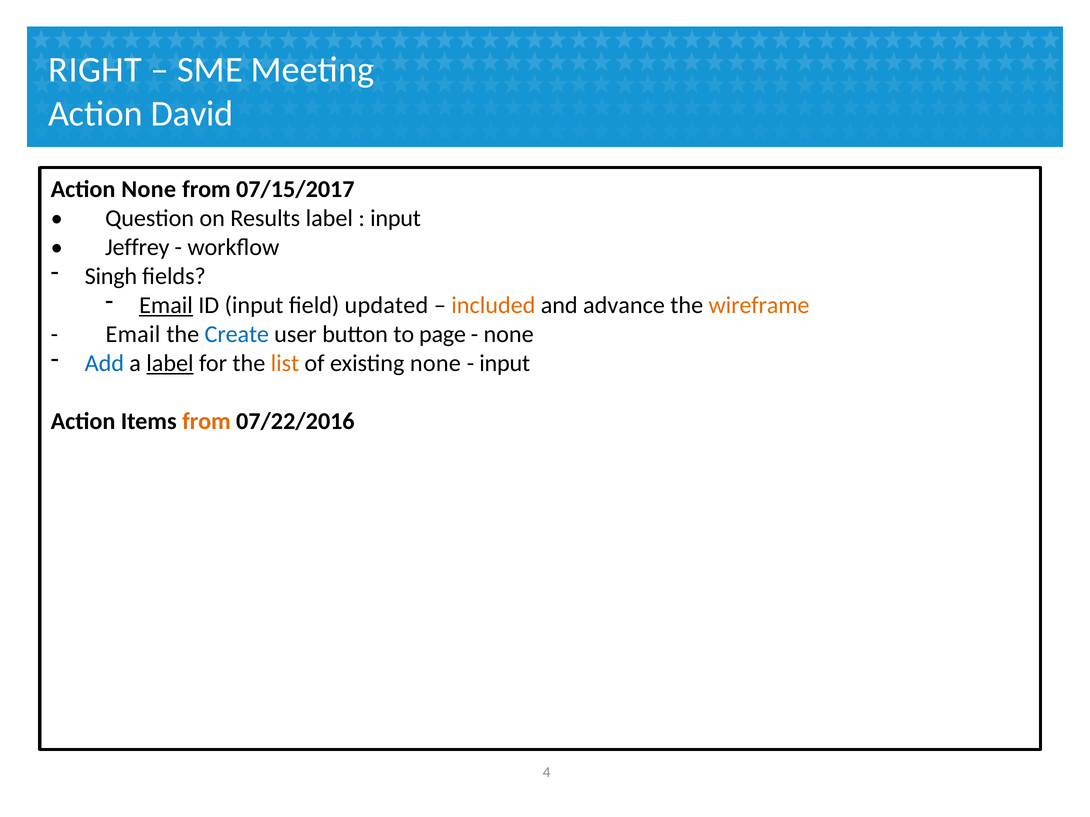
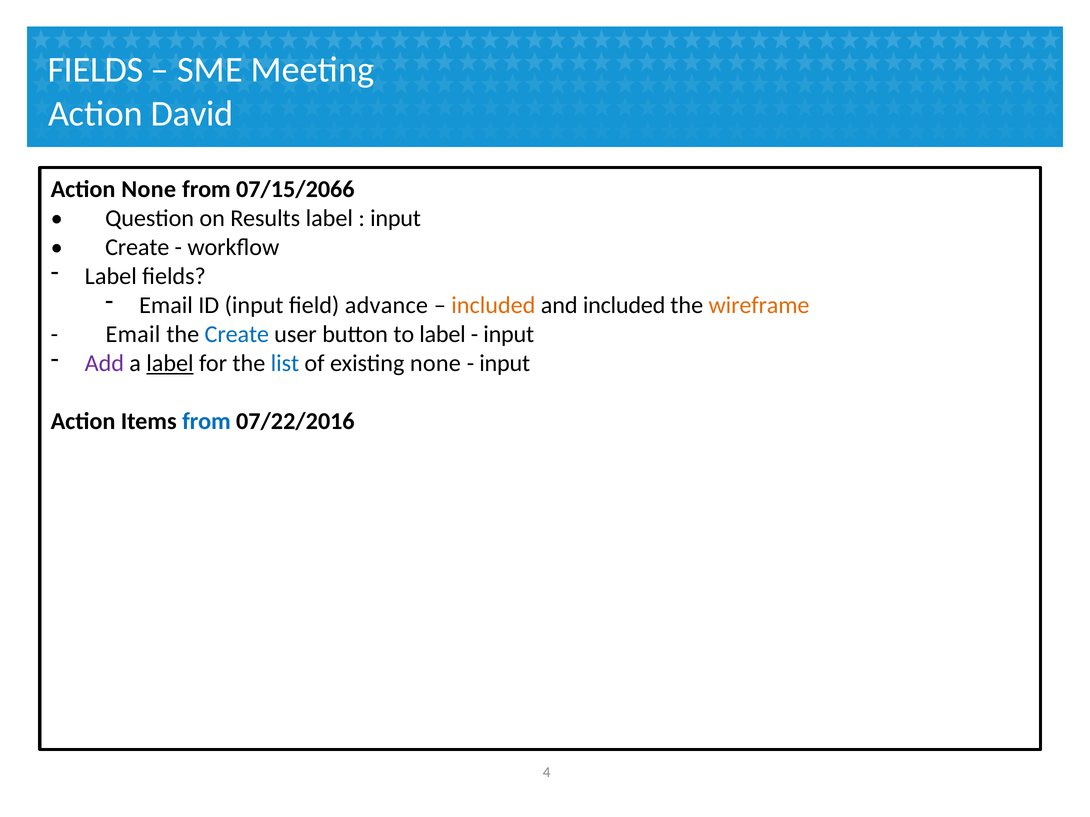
RIGHT at (95, 70): RIGHT -> FIELDS
07/15/2017: 07/15/2017 -> 07/15/2066
Jeffrey at (137, 247): Jeffrey -> Create
Singh at (111, 276): Singh -> Label
Email at (166, 305) underline: present -> none
updated: updated -> advance
and advance: advance -> included
to page: page -> label
none at (509, 335): none -> input
Add colour: blue -> purple
list colour: orange -> blue
from at (206, 422) colour: orange -> blue
